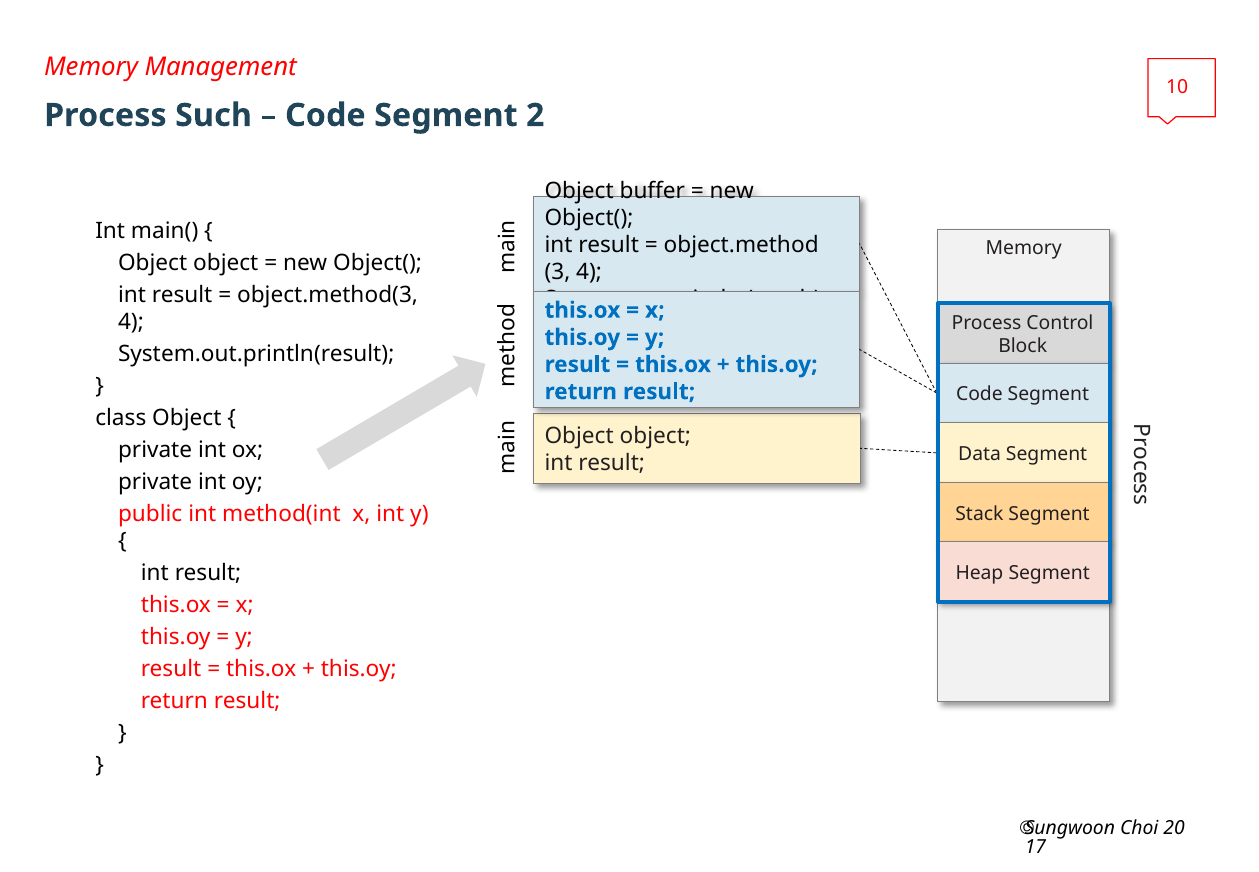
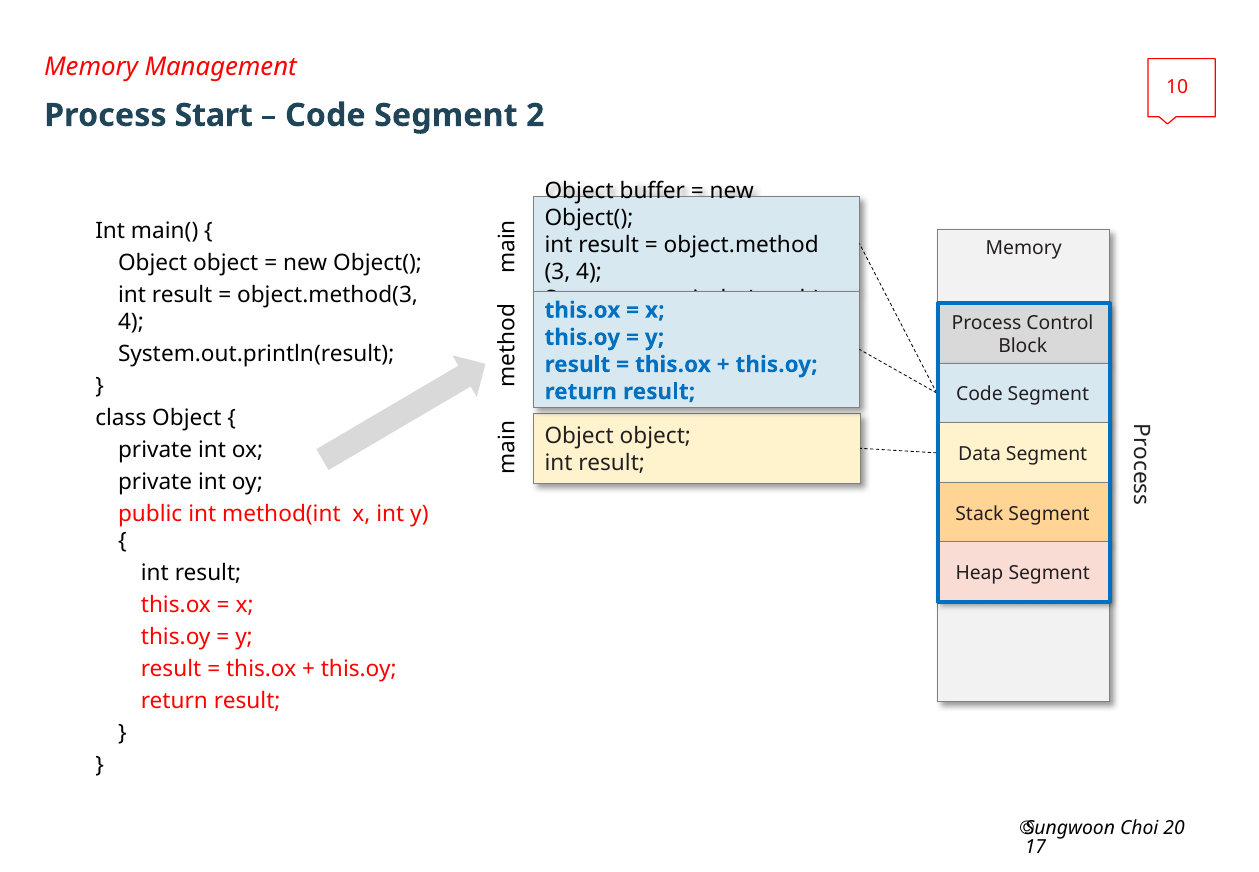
Such: Such -> Start
